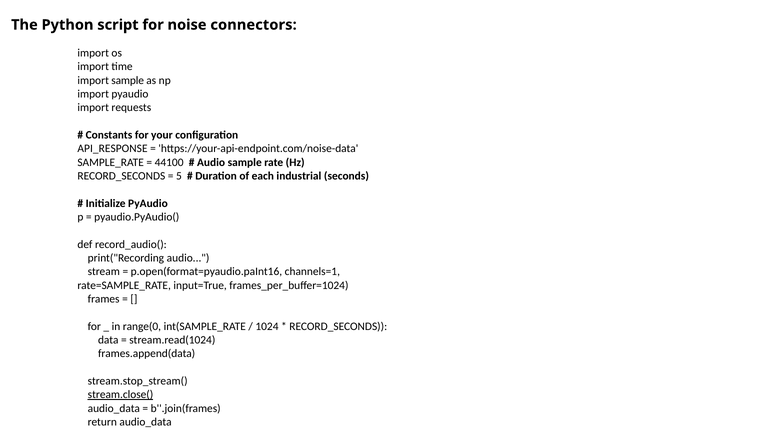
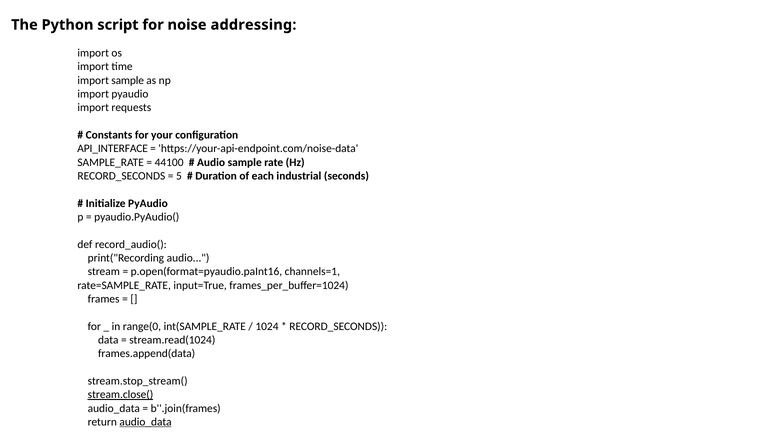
connectors: connectors -> addressing
API_RESPONSE: API_RESPONSE -> API_INTERFACE
audio_data at (146, 422) underline: none -> present
